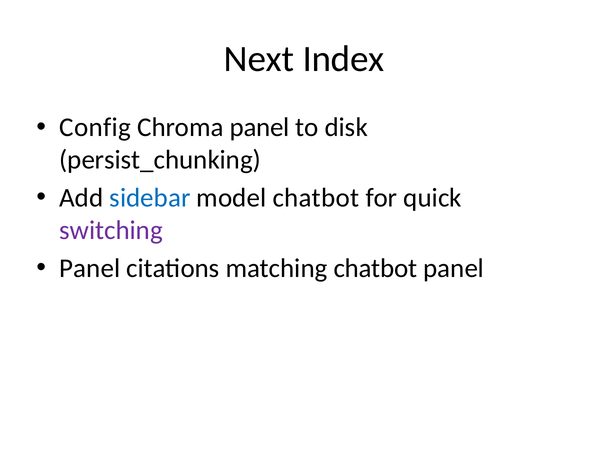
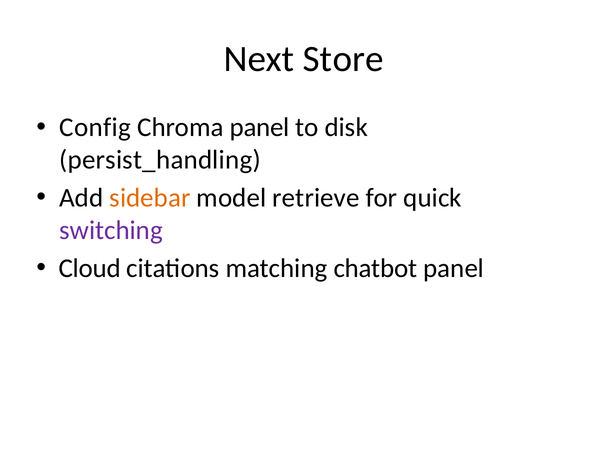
Index: Index -> Store
persist_chunking: persist_chunking -> persist_handling
sidebar colour: blue -> orange
model chatbot: chatbot -> retrieve
Panel at (90, 268): Panel -> Cloud
